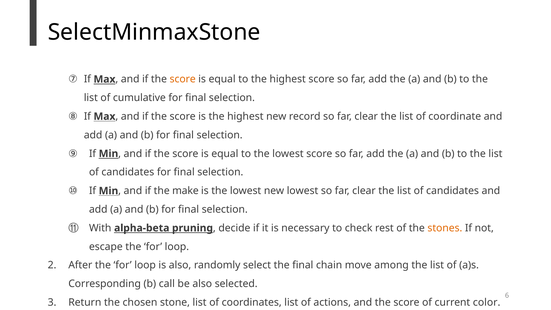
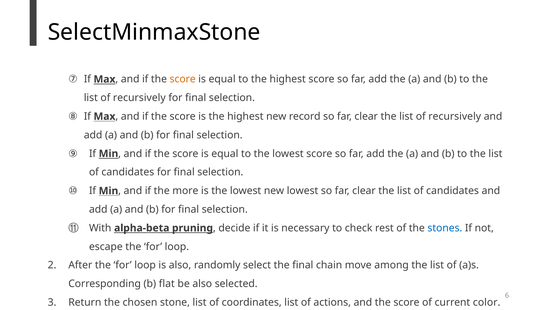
cumulative at (139, 98): cumulative -> recursively
coordinate at (455, 116): coordinate -> recursively
make: make -> more
stones colour: orange -> blue
call: call -> flat
